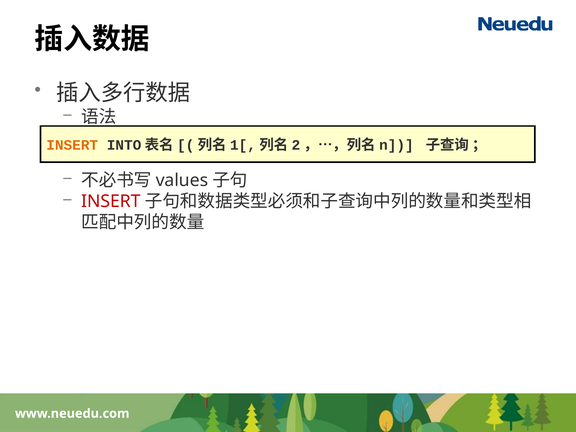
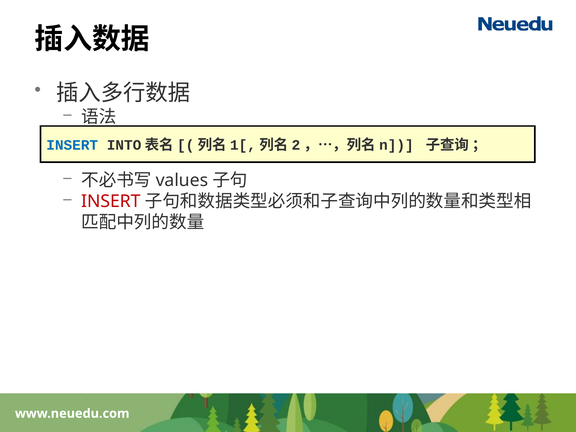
INSERT at (72, 145) colour: orange -> blue
